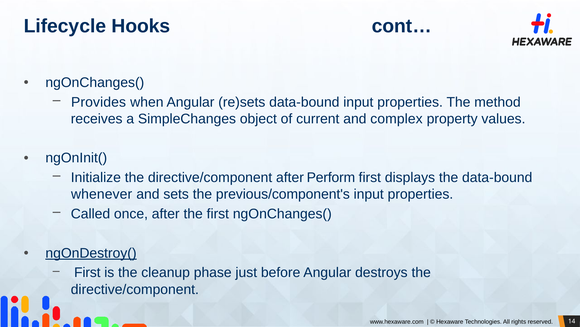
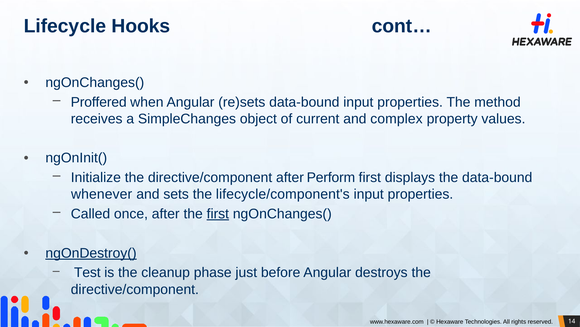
Provides: Provides -> Proffered
previous/component's: previous/component's -> lifecycle/component's
first at (218, 213) underline: none -> present
First at (87, 272): First -> Test
